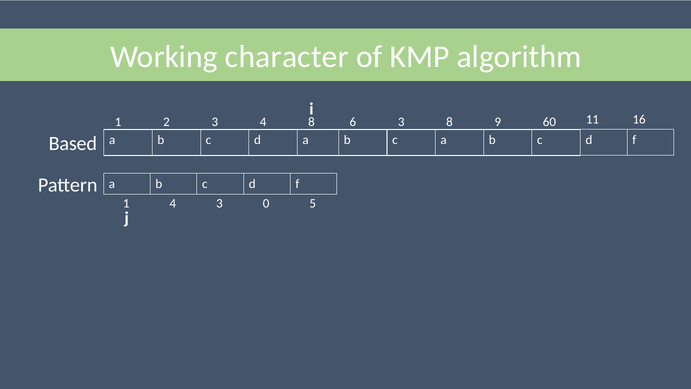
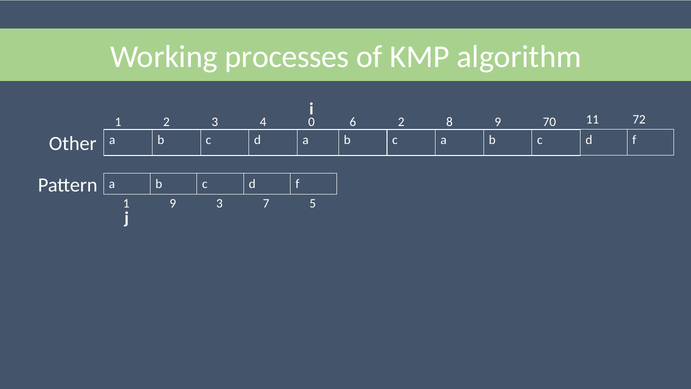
character: character -> processes
16: 16 -> 72
4 8: 8 -> 0
6 3: 3 -> 2
60: 60 -> 70
Based: Based -> Other
1 4: 4 -> 9
0: 0 -> 7
